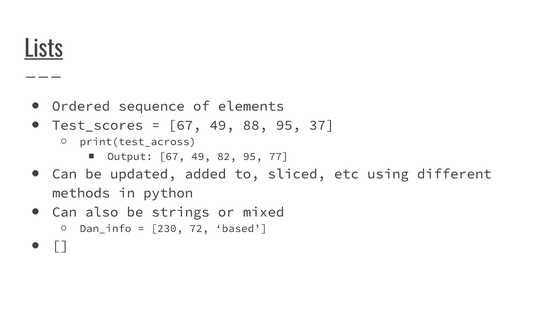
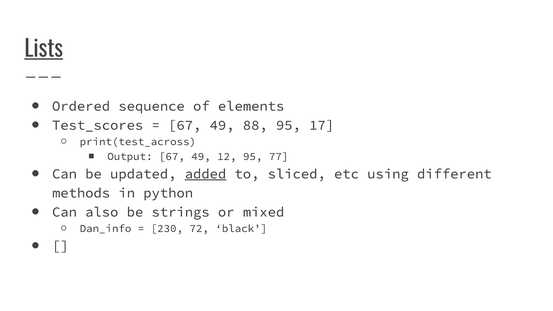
37: 37 -> 17
82: 82 -> 12
added underline: none -> present
based: based -> black
